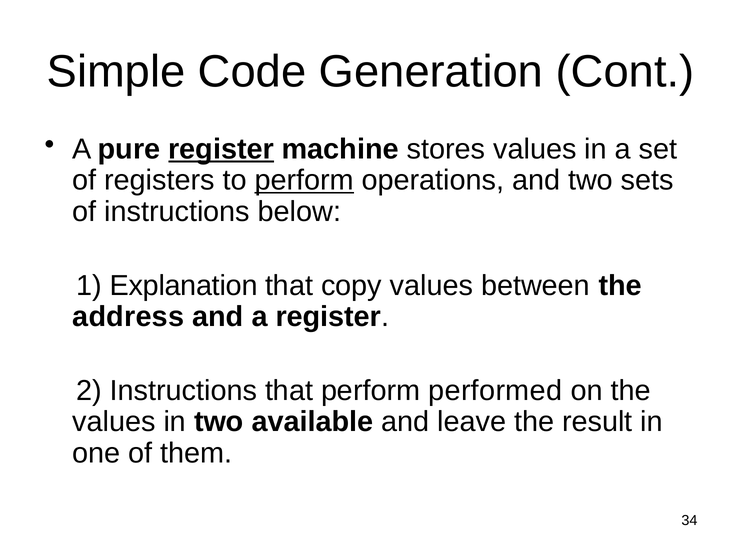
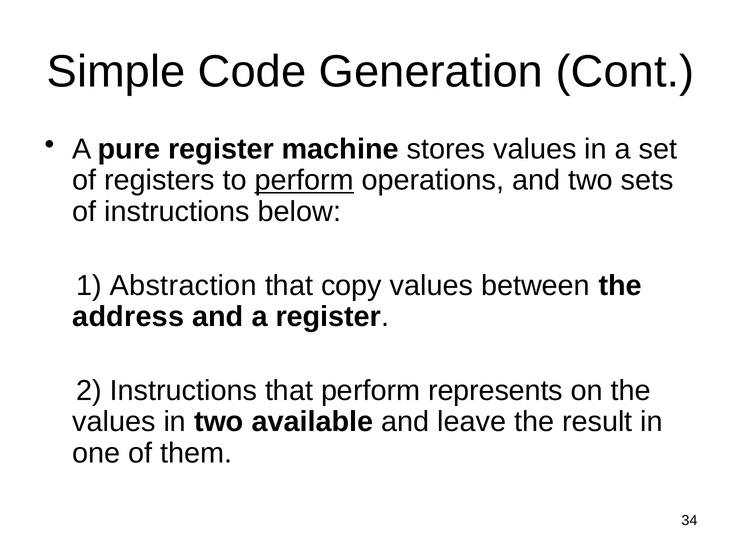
register at (221, 149) underline: present -> none
Explanation: Explanation -> Abstraction
performed: performed -> represents
